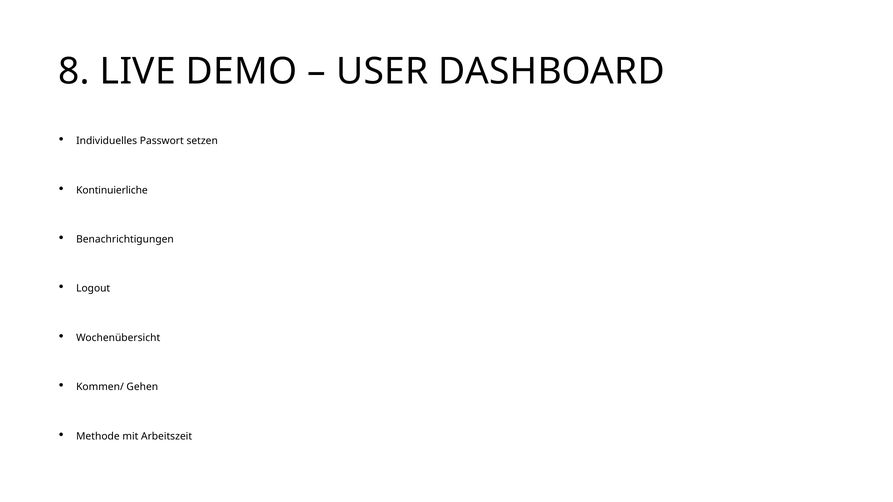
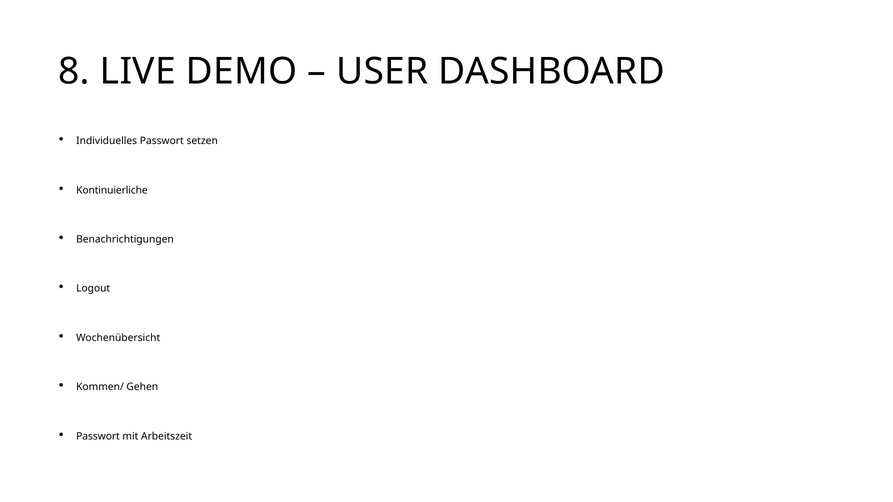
Methode at (98, 437): Methode -> Passwort
